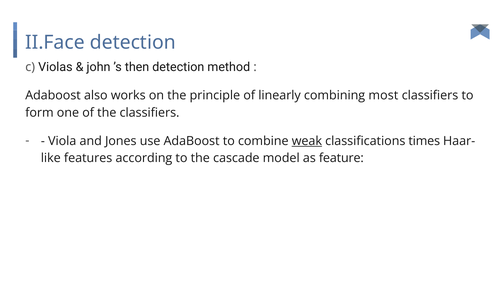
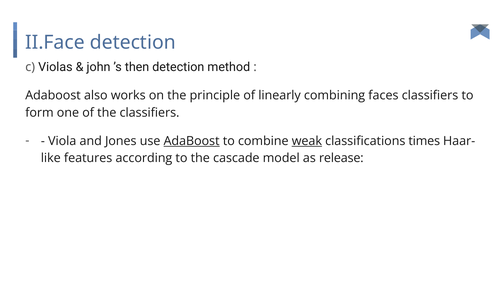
most: most -> faces
AdaBoost at (192, 141) underline: none -> present
feature: feature -> release
